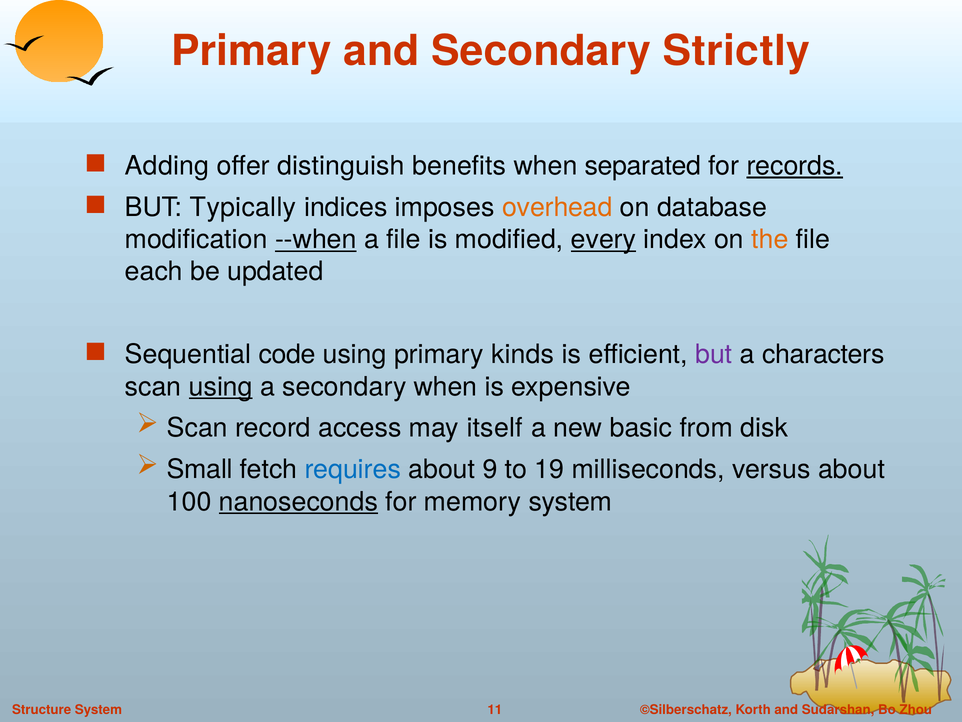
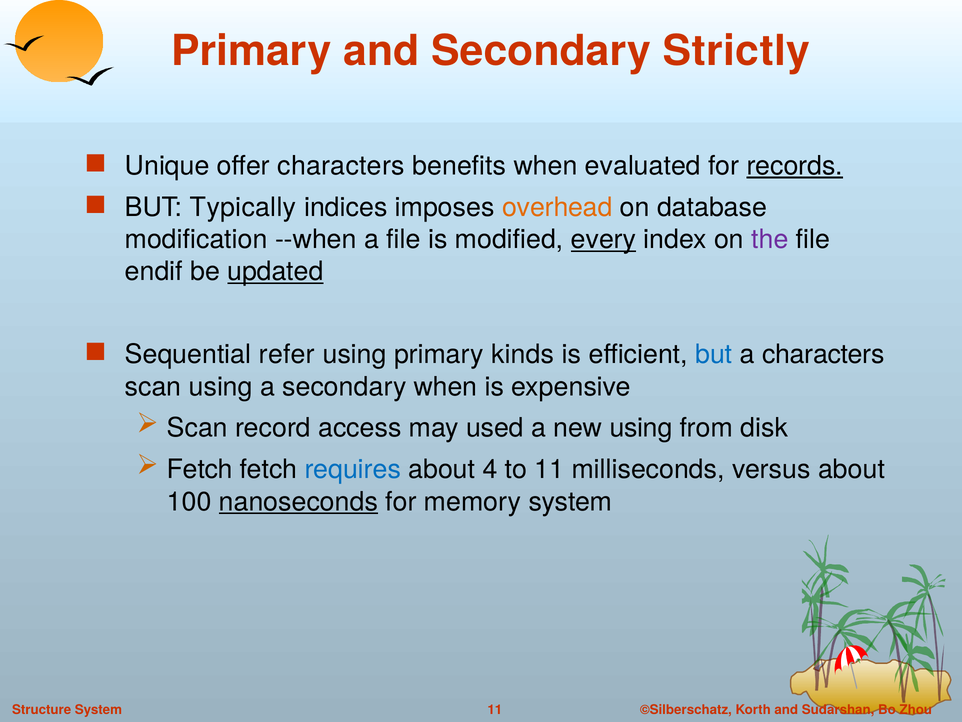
Adding: Adding -> Unique
offer distinguish: distinguish -> characters
separated: separated -> evaluated
--when underline: present -> none
the colour: orange -> purple
each: each -> endif
updated underline: none -> present
code: code -> refer
but at (714, 354) colour: purple -> blue
using at (221, 386) underline: present -> none
itself: itself -> used
new basic: basic -> using
Small at (200, 469): Small -> Fetch
9: 9 -> 4
to 19: 19 -> 11
